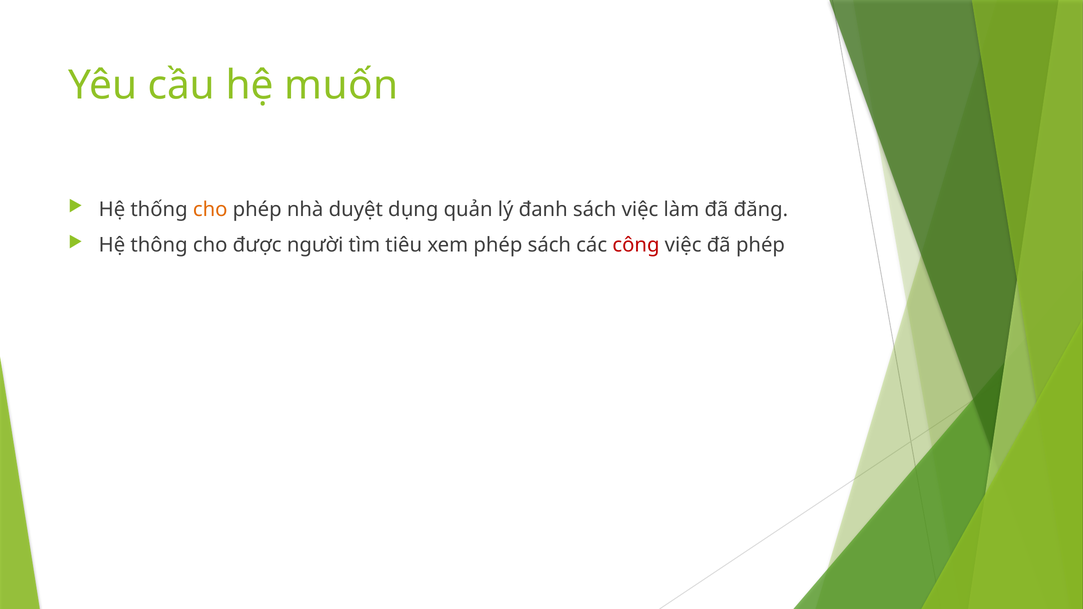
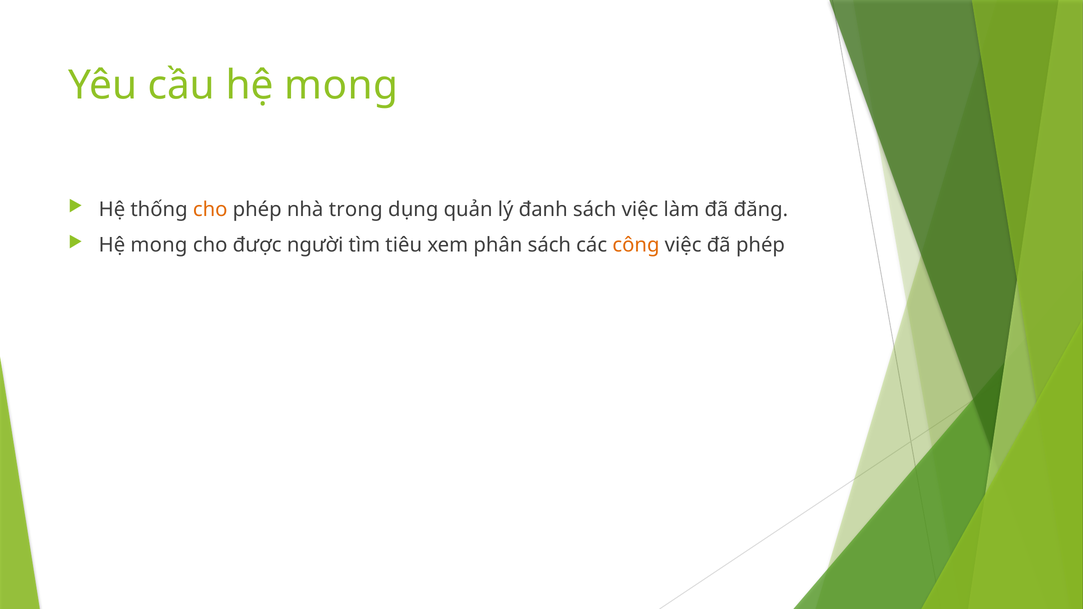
cầu hệ muốn: muốn -> mong
duyệt: duyệt -> trong
thông at (159, 245): thông -> mong
xem phép: phép -> phân
công colour: red -> orange
